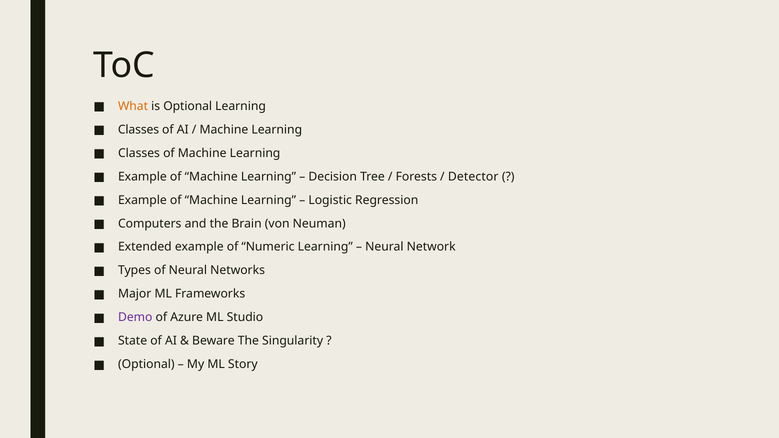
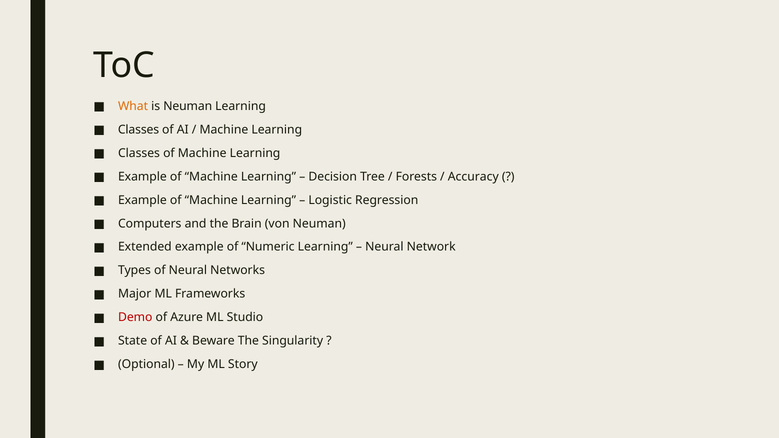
is Optional: Optional -> Neuman
Detector: Detector -> Accuracy
Demo colour: purple -> red
